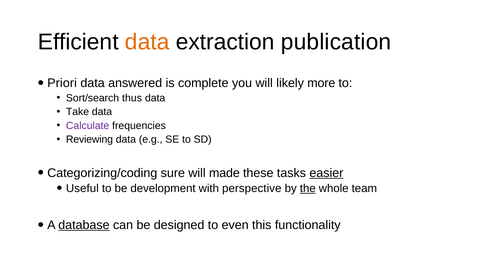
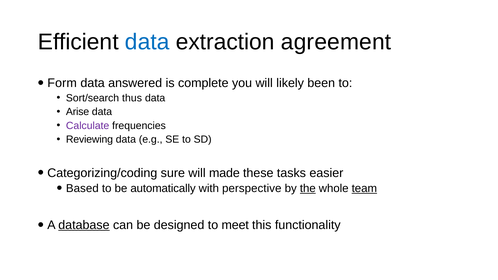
data at (147, 42) colour: orange -> blue
publication: publication -> agreement
Priori: Priori -> Form
more: more -> been
Take: Take -> Arise
easier underline: present -> none
Useful: Useful -> Based
development: development -> automatically
team underline: none -> present
even: even -> meet
